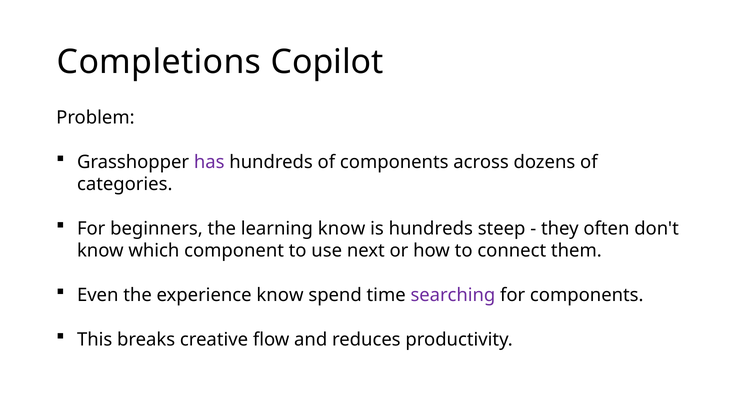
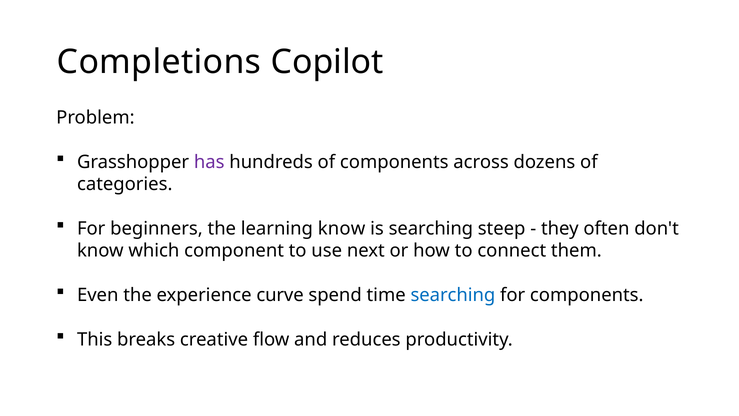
is hundreds: hundreds -> searching
experience know: know -> curve
searching at (453, 295) colour: purple -> blue
